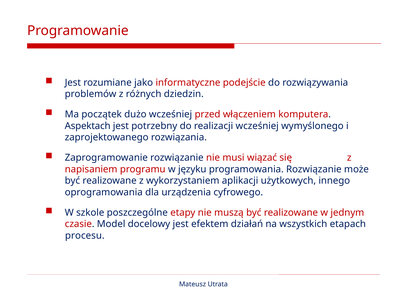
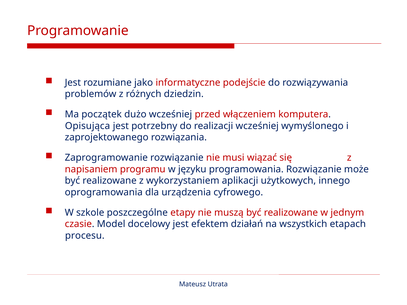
Aspektach: Aspektach -> Opisująca
